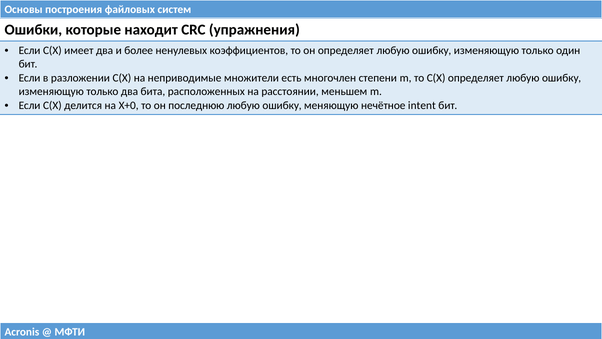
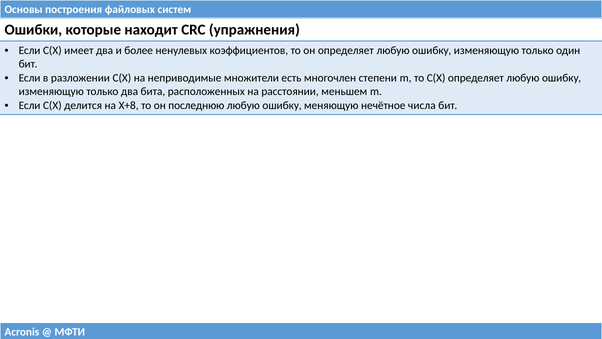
X+0: X+0 -> X+8
intent: intent -> числа
